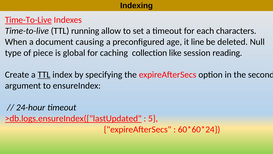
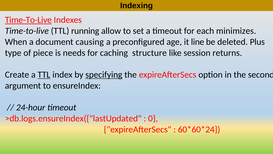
characters: characters -> minimizes
Null: Null -> Plus
global: global -> needs
collection: collection -> structure
reading: reading -> returns
specifying underline: none -> present
>db.logs.ensureIndex({"lastUpdated underline: present -> none
5: 5 -> 0
